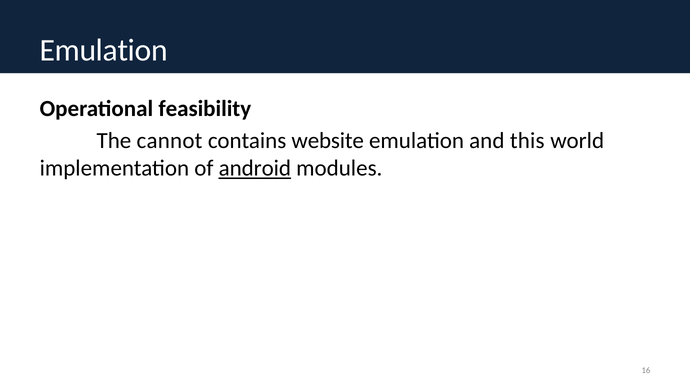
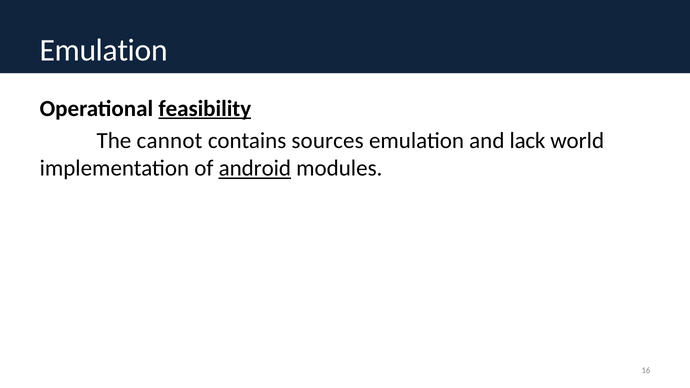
feasibility underline: none -> present
website: website -> sources
this: this -> lack
